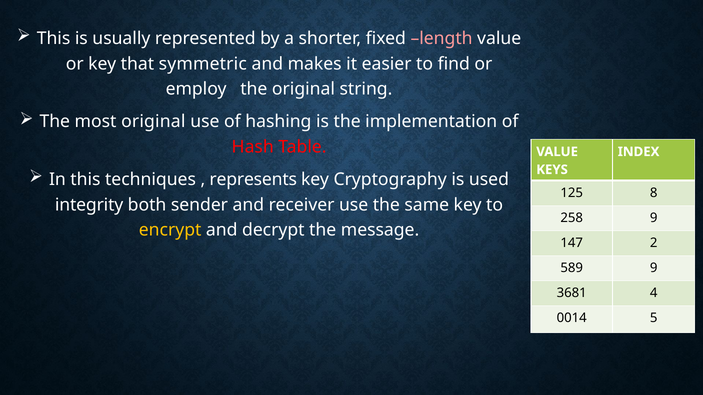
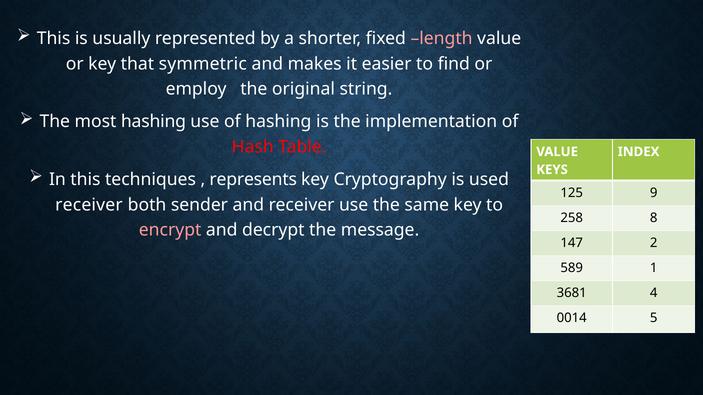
most original: original -> hashing
8: 8 -> 9
integrity at (89, 205): integrity -> receiver
258 9: 9 -> 8
encrypt colour: yellow -> pink
589 9: 9 -> 1
